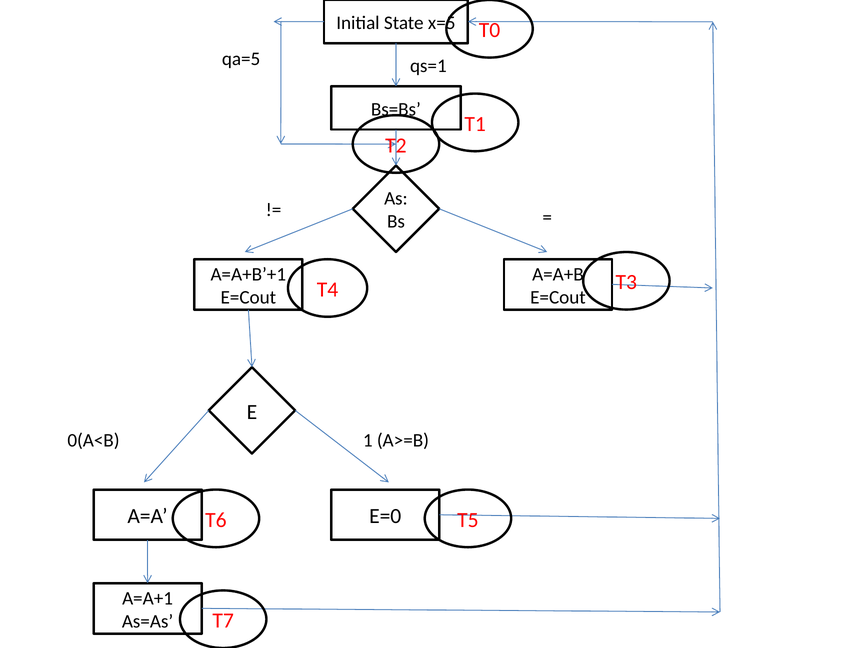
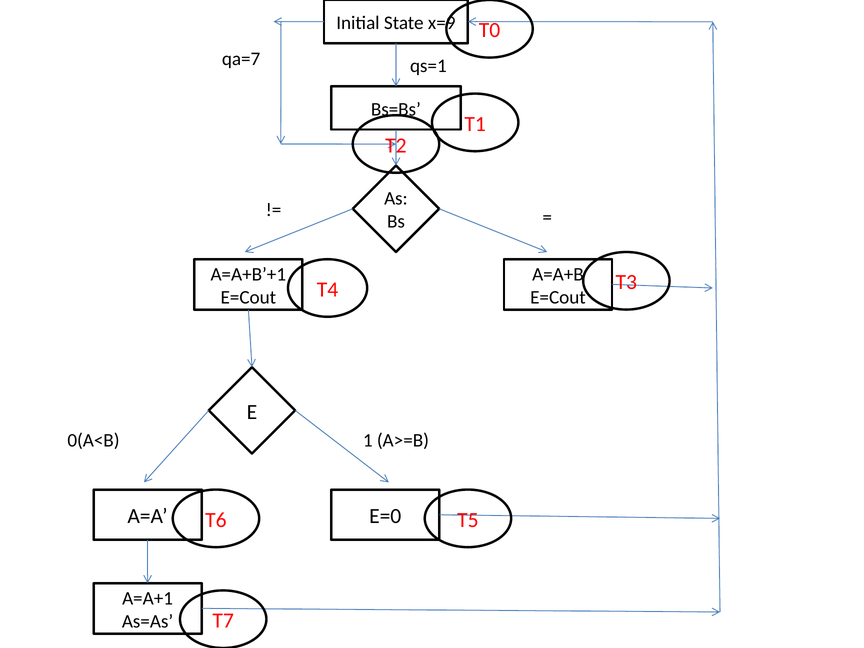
x=5: x=5 -> x=9
qa=5: qa=5 -> qa=7
